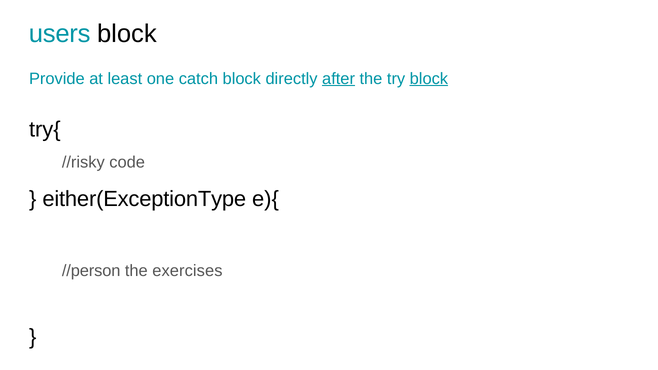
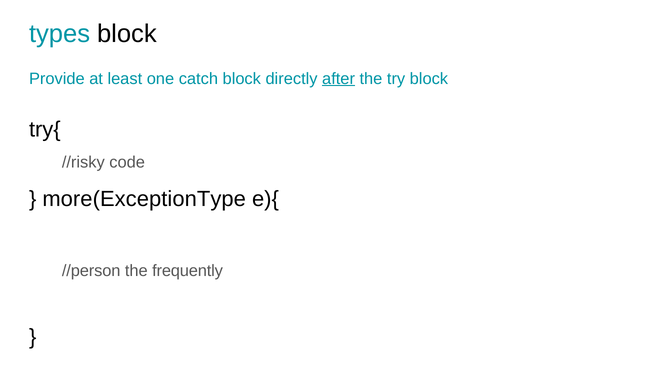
users: users -> types
block at (429, 79) underline: present -> none
either(ExceptionType: either(ExceptionType -> more(ExceptionType
exercises: exercises -> frequently
